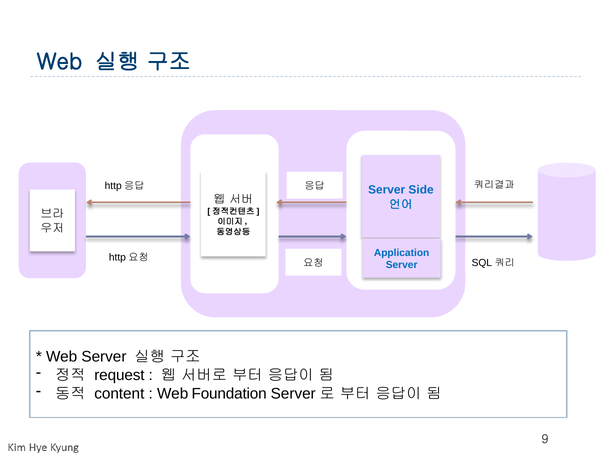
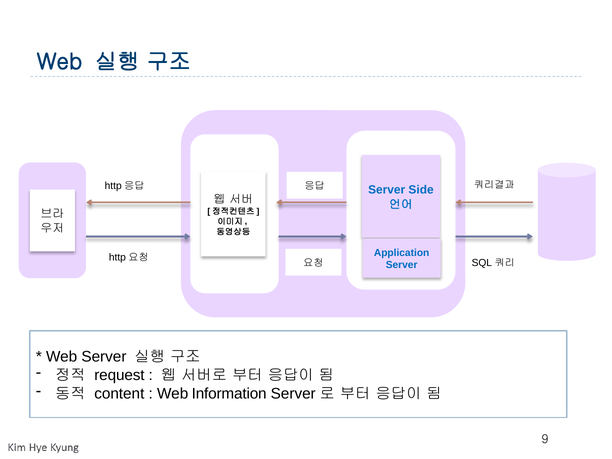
Foundation: Foundation -> Information
